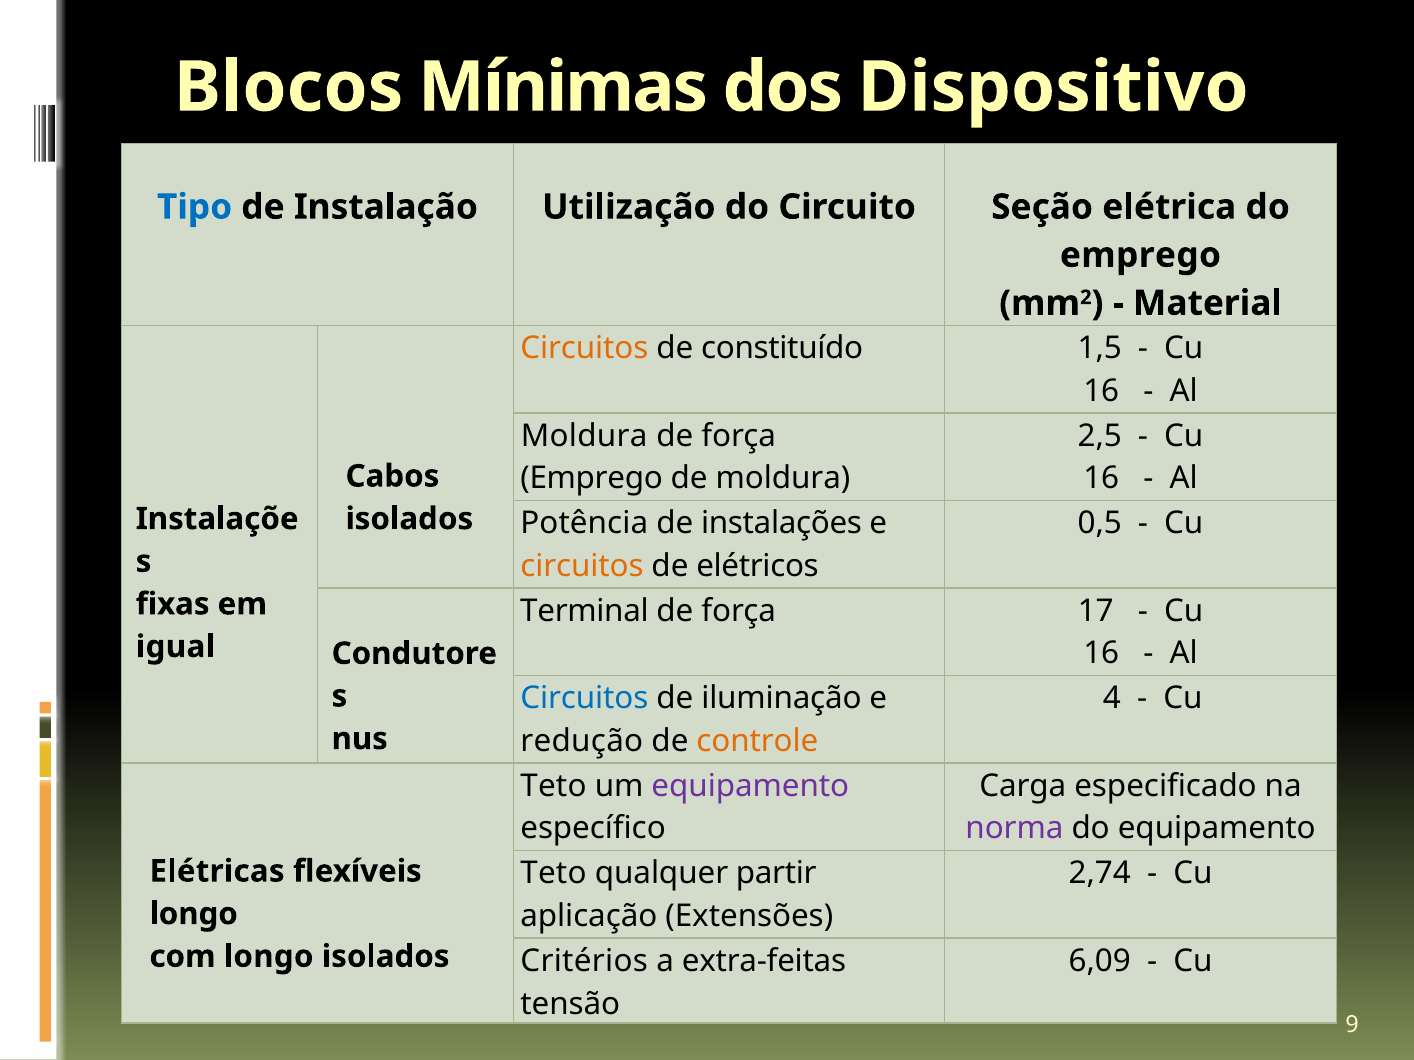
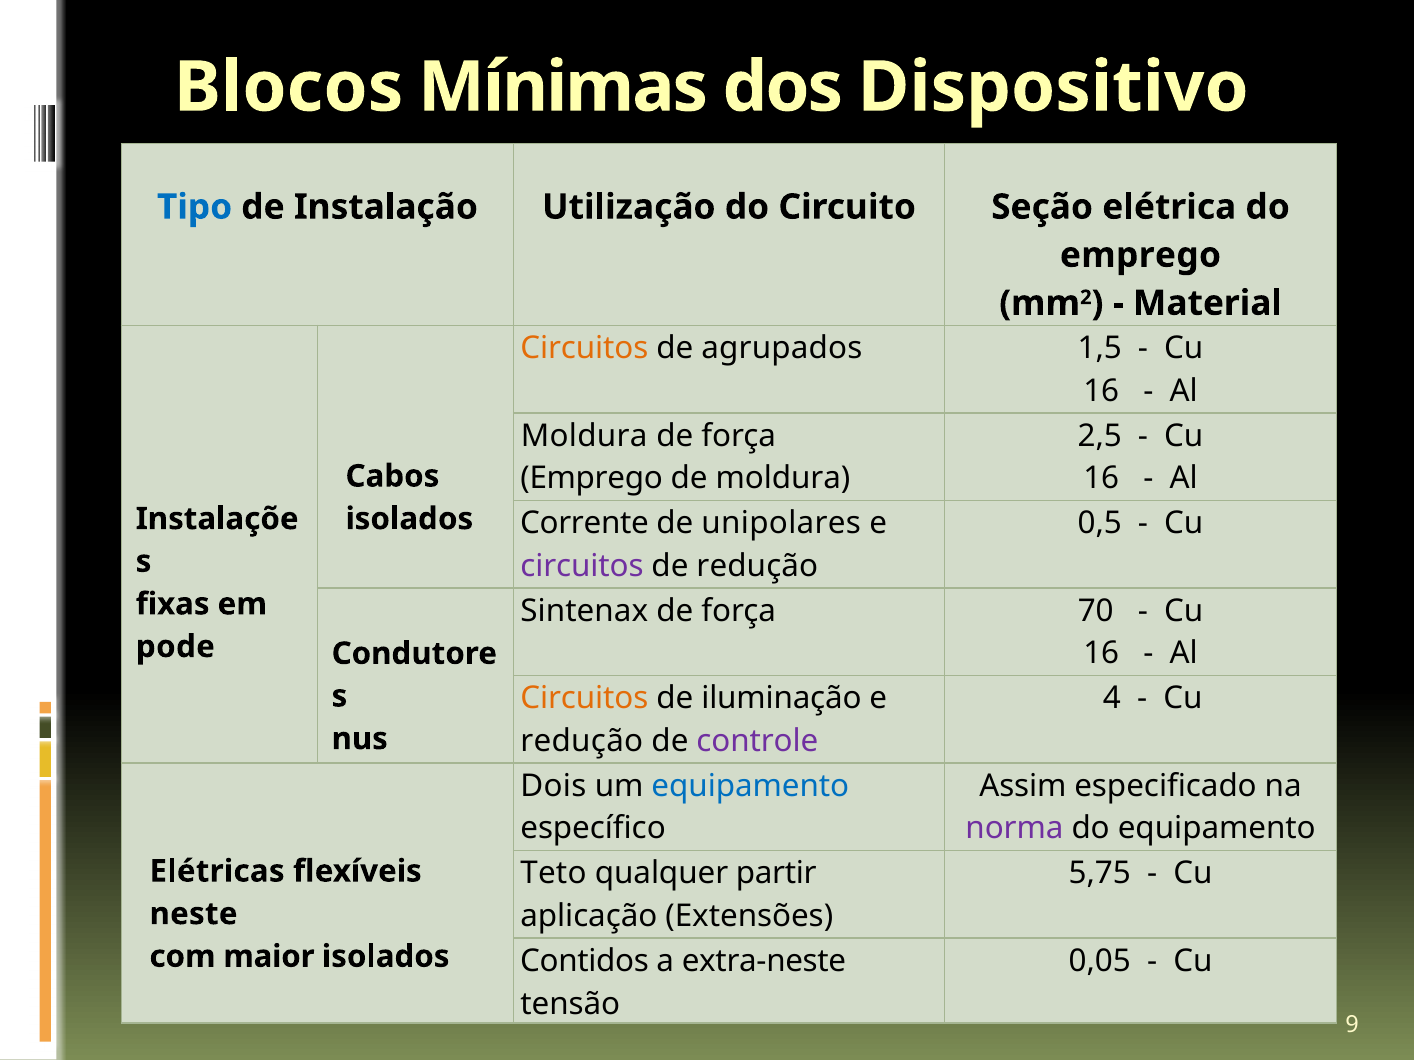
constituído: constituído -> agrupados
Potência: Potência -> Corrente
instalações: instalações -> unipolares
circuitos at (582, 566) colour: orange -> purple
de elétricos: elétricos -> redução
Terminal: Terminal -> Sintenax
17: 17 -> 70
igual: igual -> pode
Circuitos at (584, 699) colour: blue -> orange
controle colour: orange -> purple
Teto at (553, 786): Teto -> Dois
equipamento at (750, 786) colour: purple -> blue
Carga: Carga -> Assim
2,74: 2,74 -> 5,75
longo at (194, 914): longo -> neste
com longo: longo -> maior
Critérios: Critérios -> Contidos
extra-feitas: extra-feitas -> extra-neste
6,09: 6,09 -> 0,05
